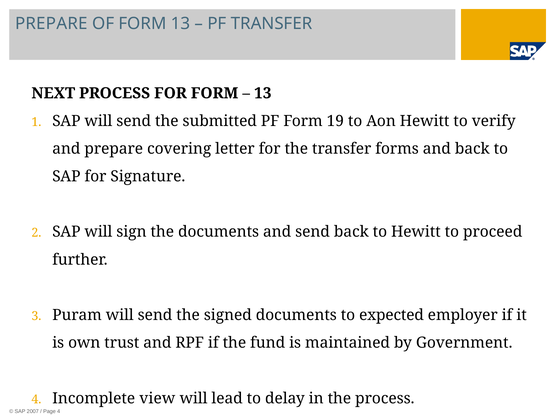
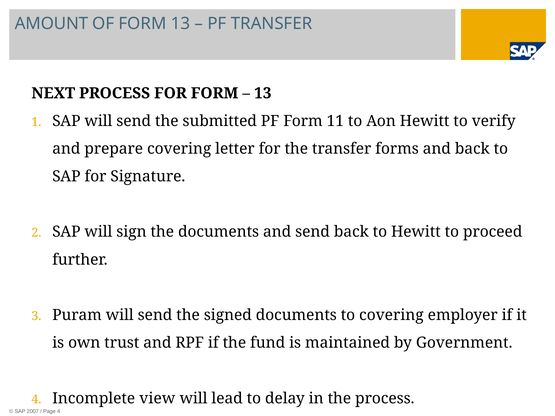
PREPARE at (51, 24): PREPARE -> AMOUNT
19: 19 -> 11
to expected: expected -> covering
